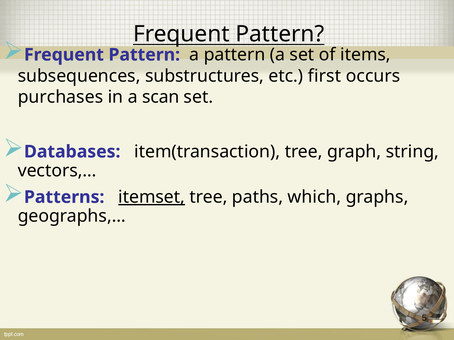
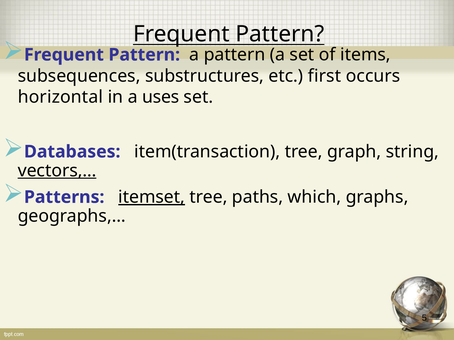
purchases: purchases -> horizontal
scan: scan -> uses
vectors,… underline: none -> present
